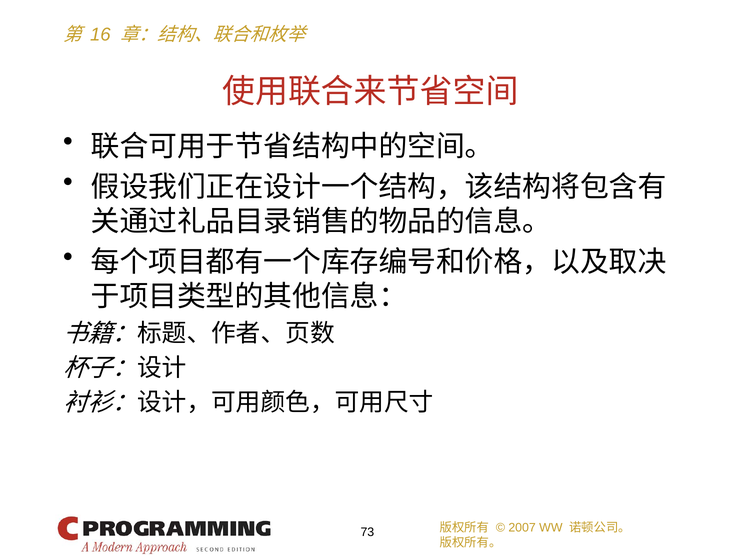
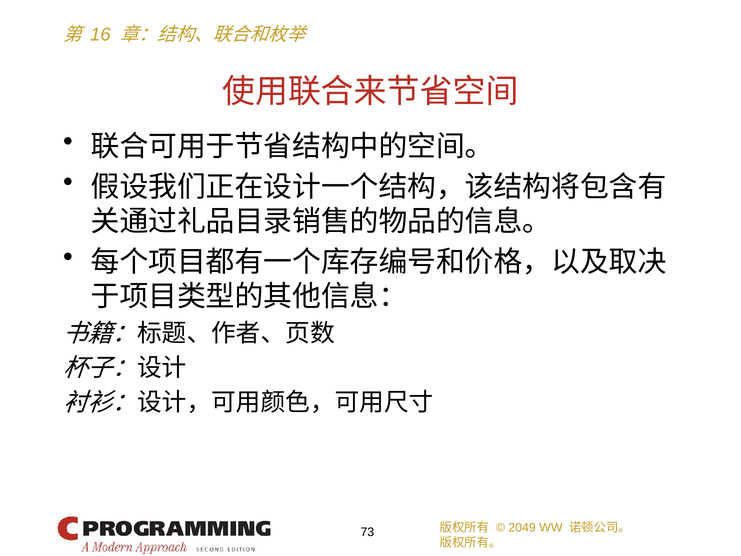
2007: 2007 -> 2049
